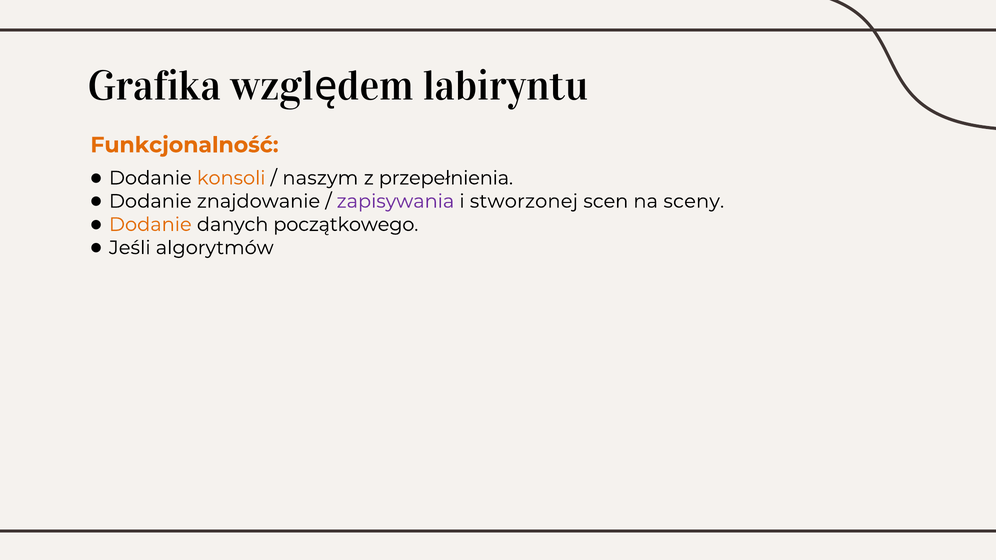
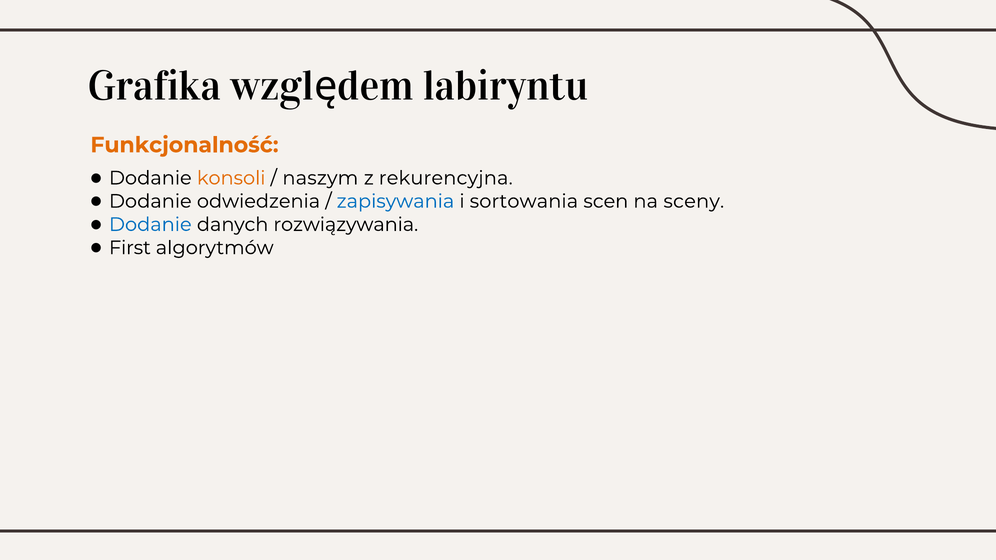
przepełnienia: przepełnienia -> rekurencyjna
znajdowanie: znajdowanie -> odwiedzenia
zapisywania colour: purple -> blue
stworzonej: stworzonej -> sortowania
Dodanie at (150, 225) colour: orange -> blue
początkowego: początkowego -> rozwiązywania
Jeśli: Jeśli -> First
